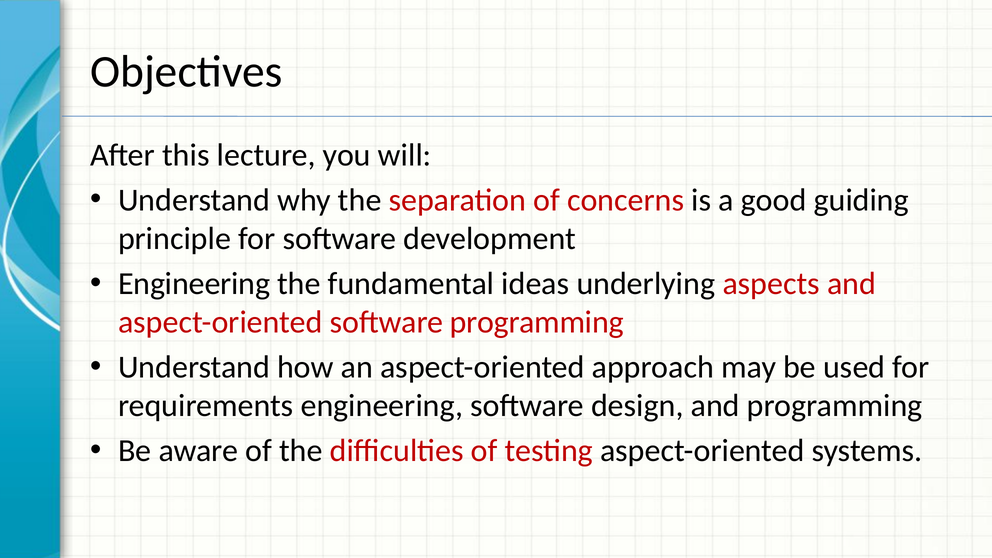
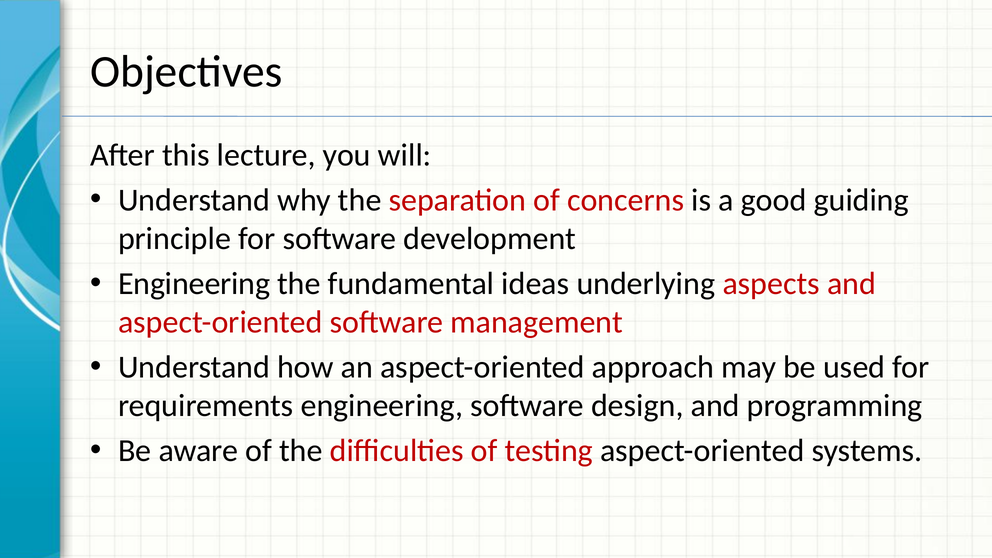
software programming: programming -> management
